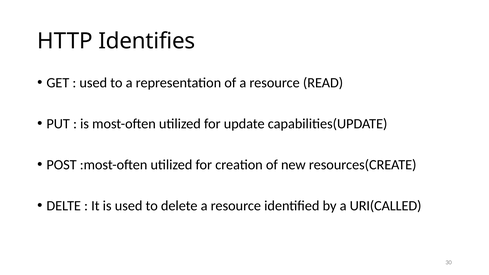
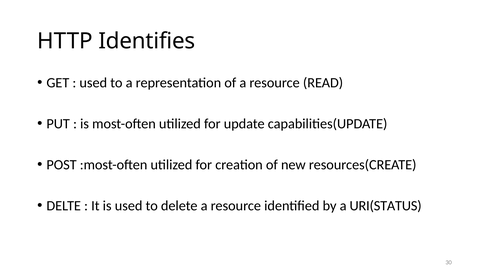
URI(CALLED: URI(CALLED -> URI(STATUS
